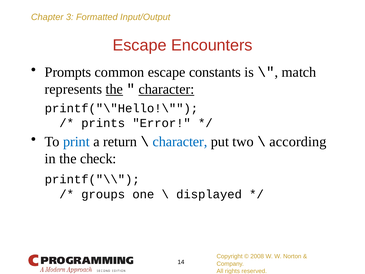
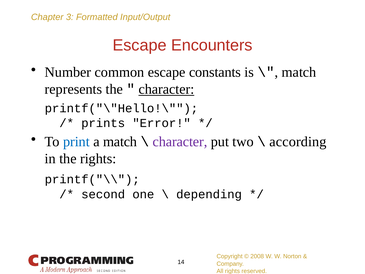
Prompts: Prompts -> Number
the at (114, 89) underline: present -> none
a return: return -> match
character at (180, 142) colour: blue -> purple
the check: check -> rights
groups: groups -> second
displayed: displayed -> depending
